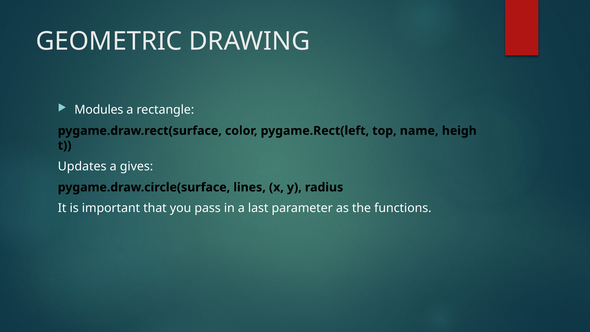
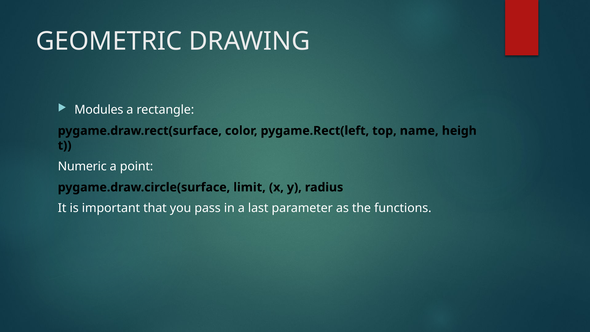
Updates: Updates -> Numeric
gives: gives -> point
lines: lines -> limit
